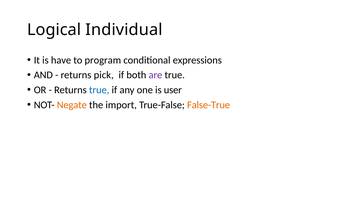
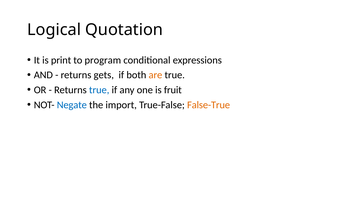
Individual: Individual -> Quotation
have: have -> print
pick: pick -> gets
are colour: purple -> orange
user: user -> fruit
Negate colour: orange -> blue
